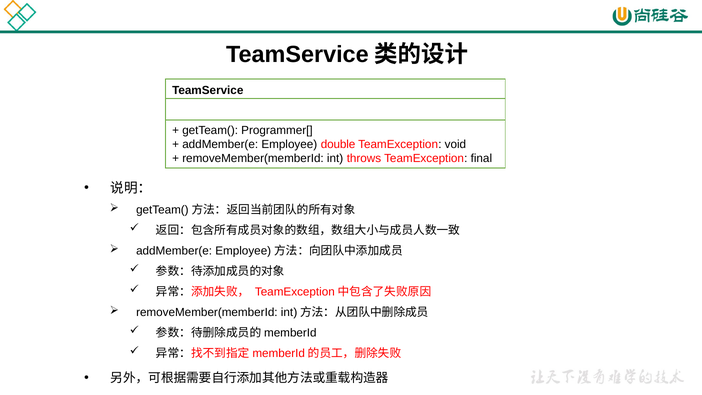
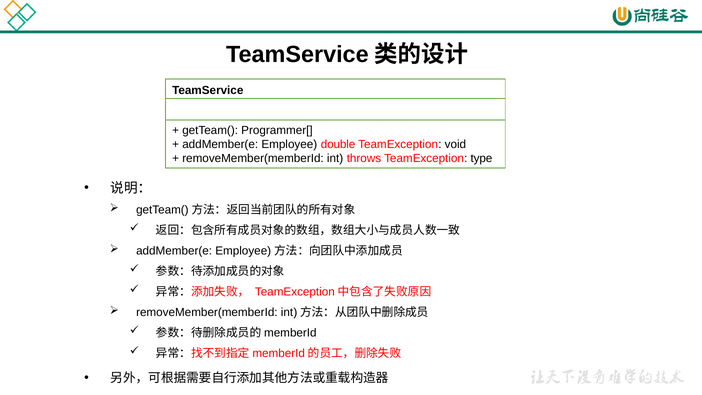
final: final -> type
